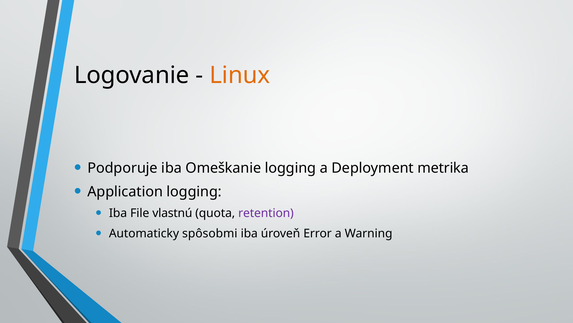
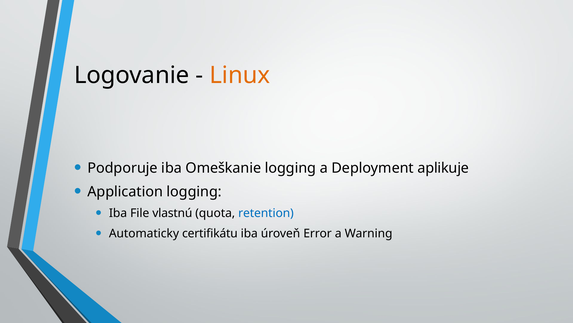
metrika: metrika -> aplikuje
retention colour: purple -> blue
spôsobmi: spôsobmi -> certifikátu
